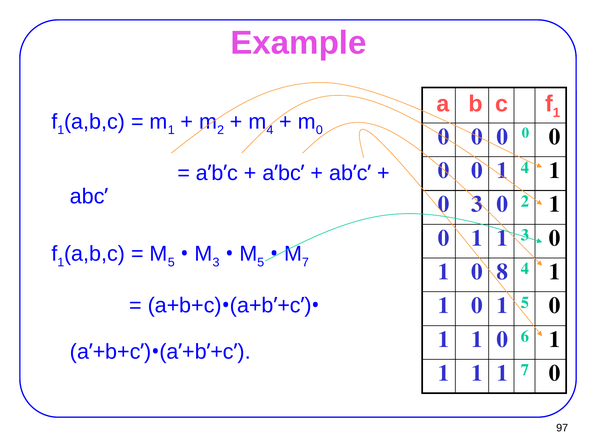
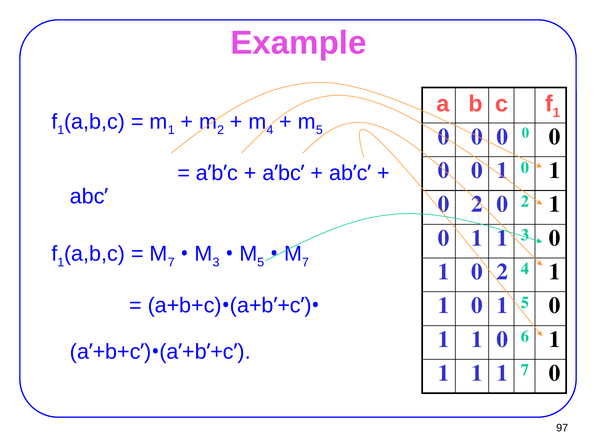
0 at (319, 130): 0 -> 5
0 0 1 4: 4 -> 0
3 at (477, 204): 3 -> 2
5 at (171, 262): 5 -> 7
8 at (502, 272): 8 -> 2
